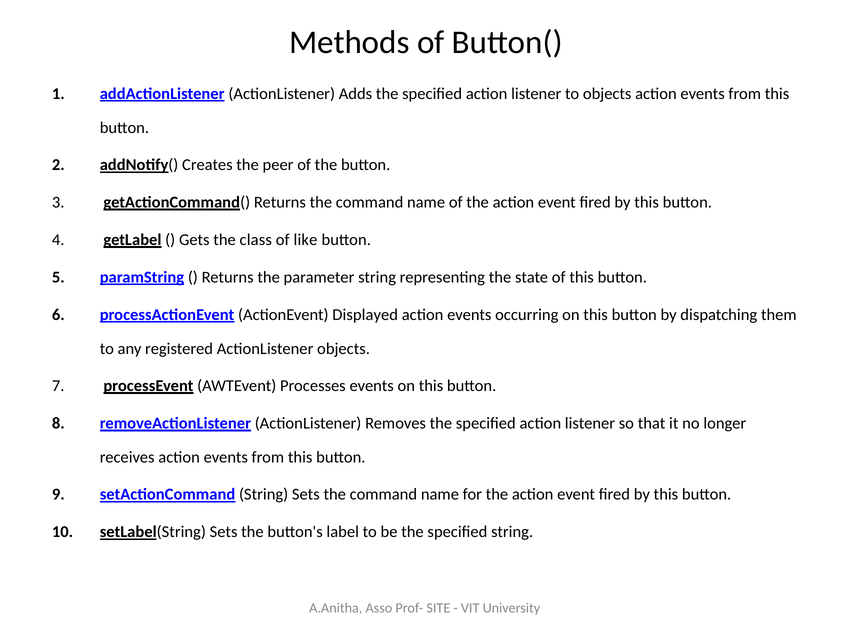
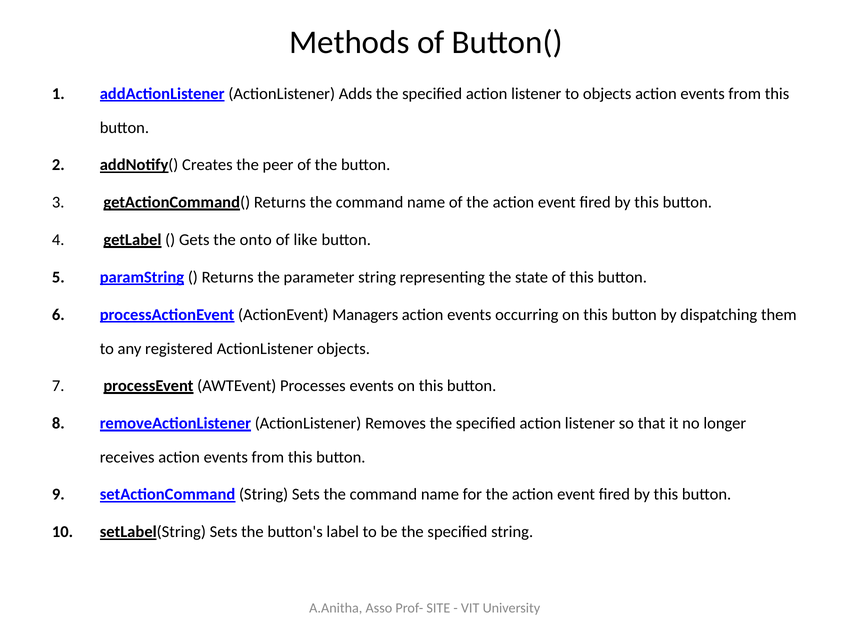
class: class -> onto
Displayed: Displayed -> Managers
